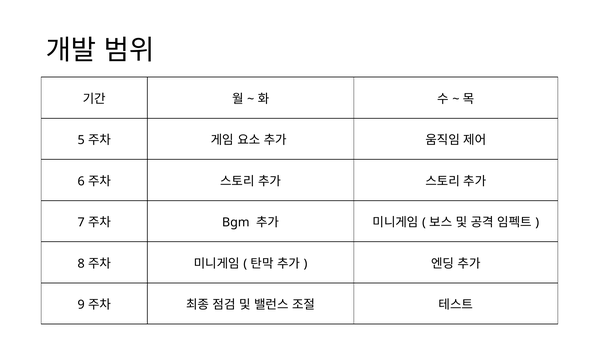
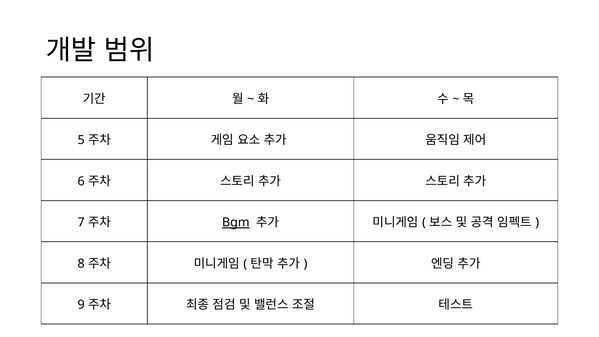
Bgm underline: none -> present
